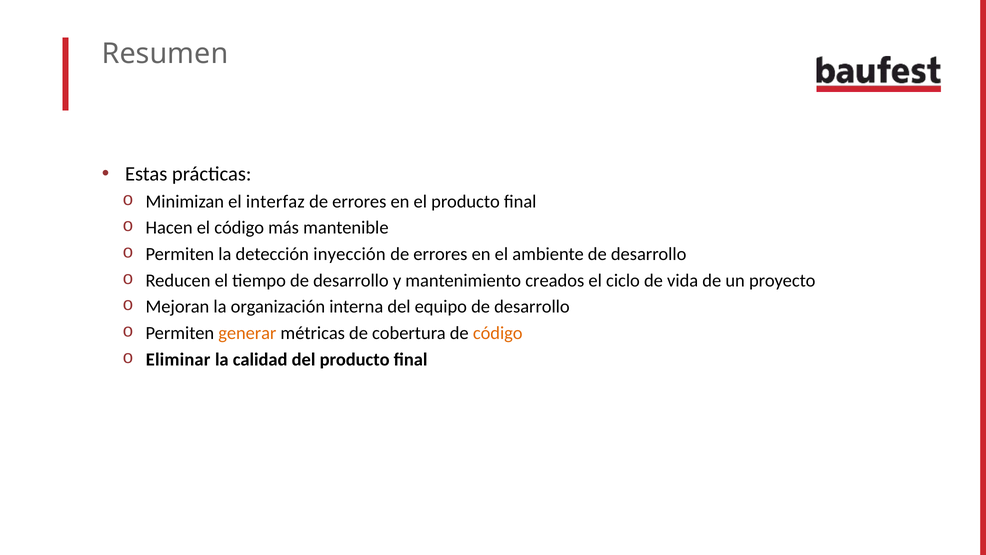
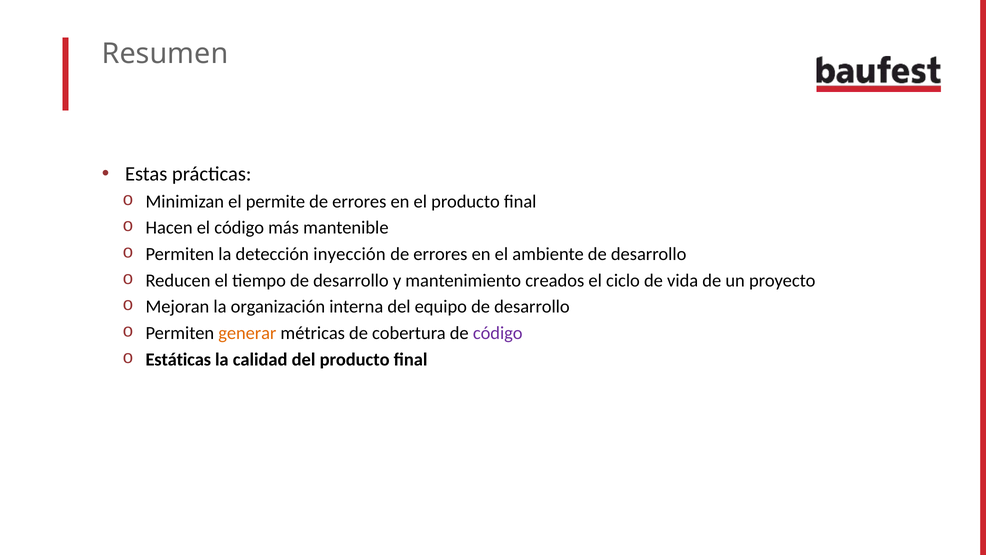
interfaz: interfaz -> permite
código at (498, 333) colour: orange -> purple
Eliminar: Eliminar -> Estáticas
